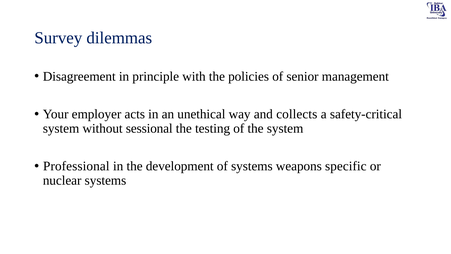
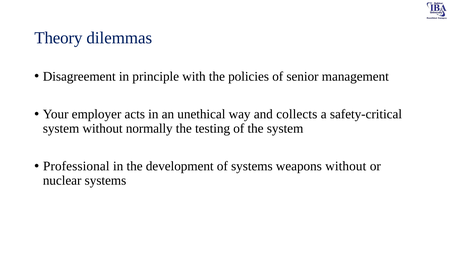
Survey: Survey -> Theory
sessional: sessional -> normally
weapons specific: specific -> without
